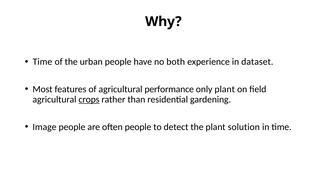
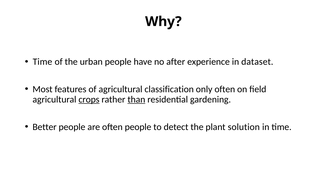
both: both -> after
performance: performance -> classification
only plant: plant -> often
than underline: none -> present
Image: Image -> Better
